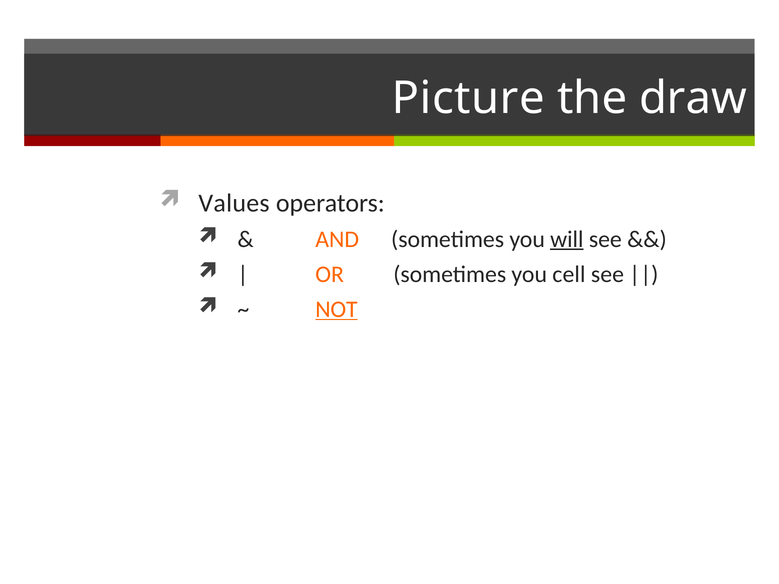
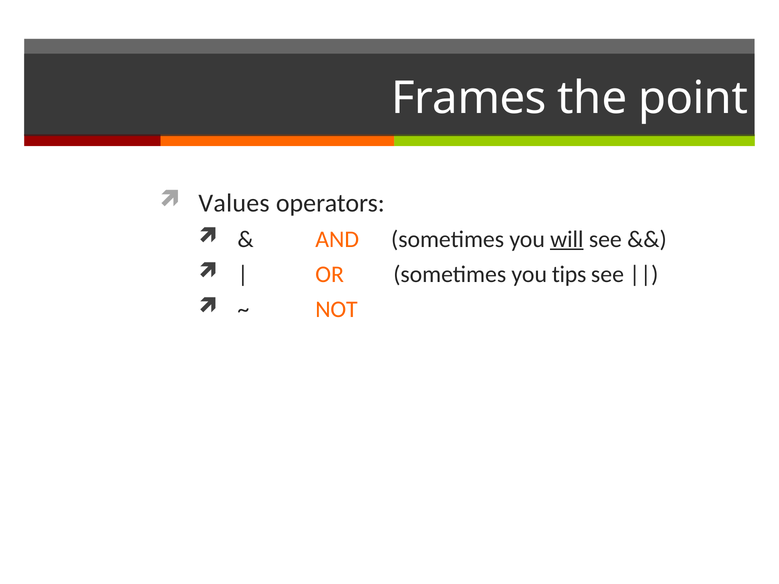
Picture: Picture -> Frames
draw: draw -> point
cell: cell -> tips
NOT underline: present -> none
